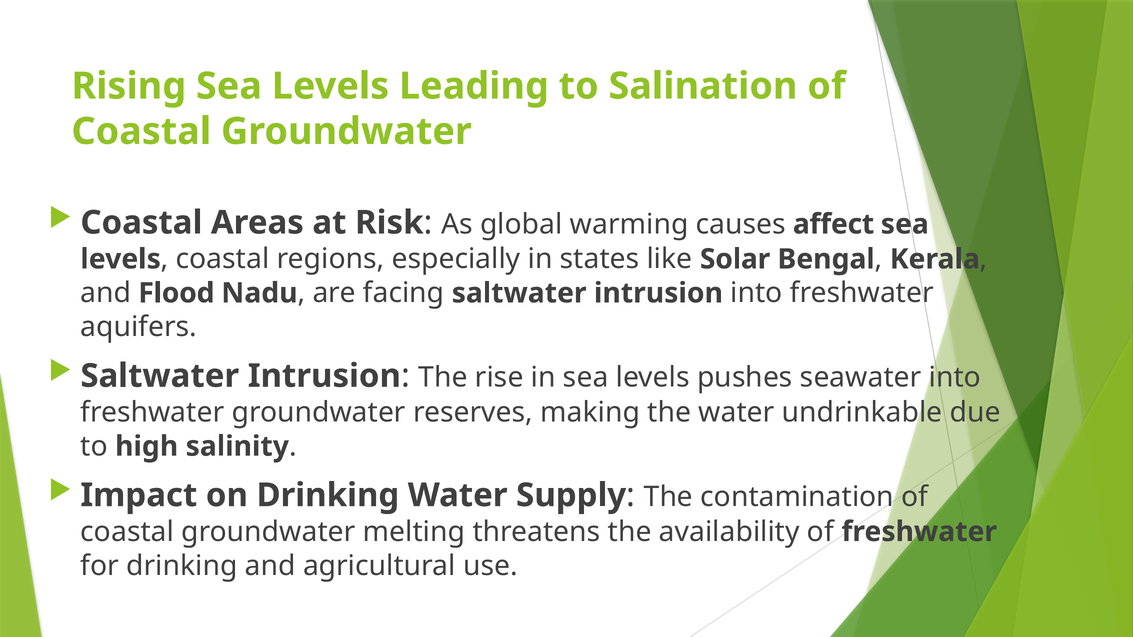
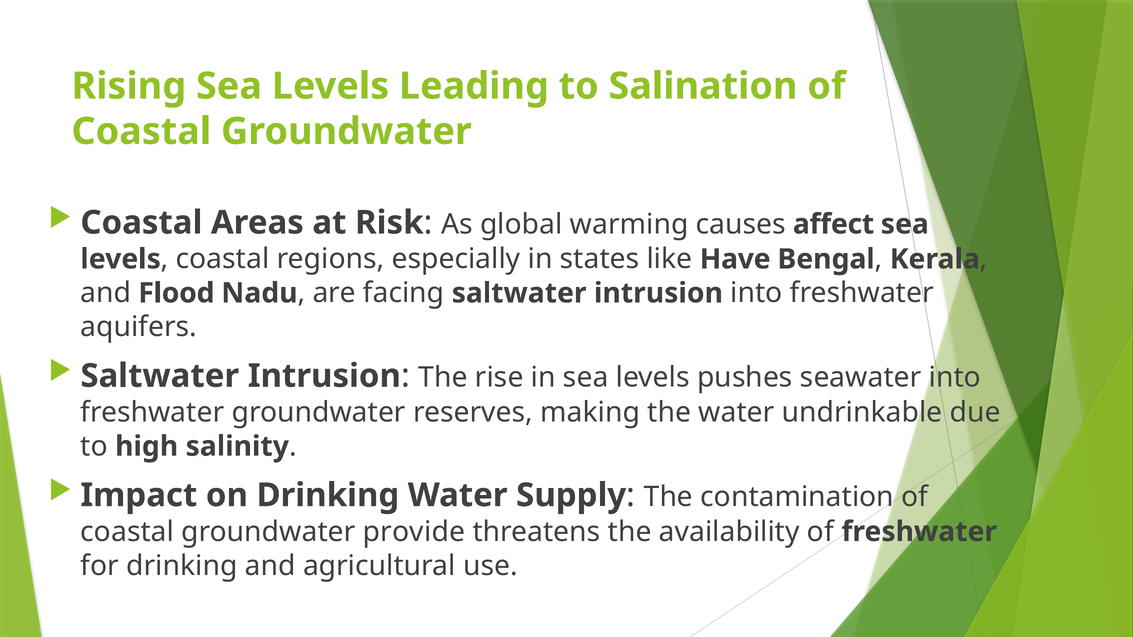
Solar: Solar -> Have
melting: melting -> provide
